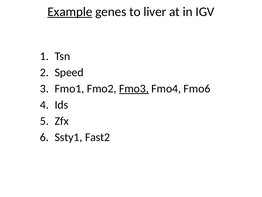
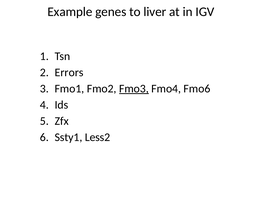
Example underline: present -> none
Speed: Speed -> Errors
Fast2: Fast2 -> Less2
